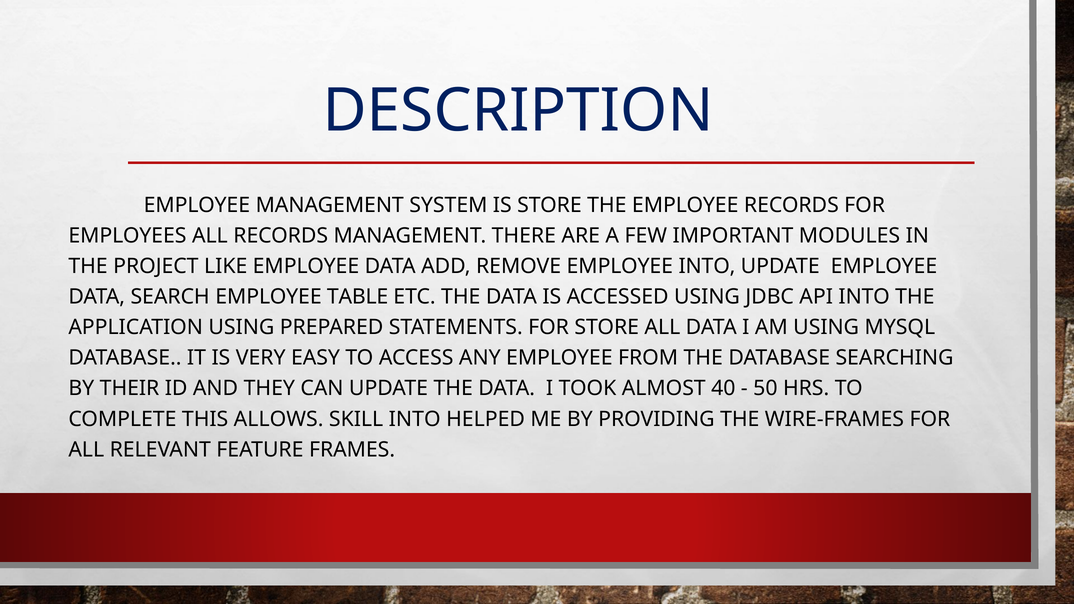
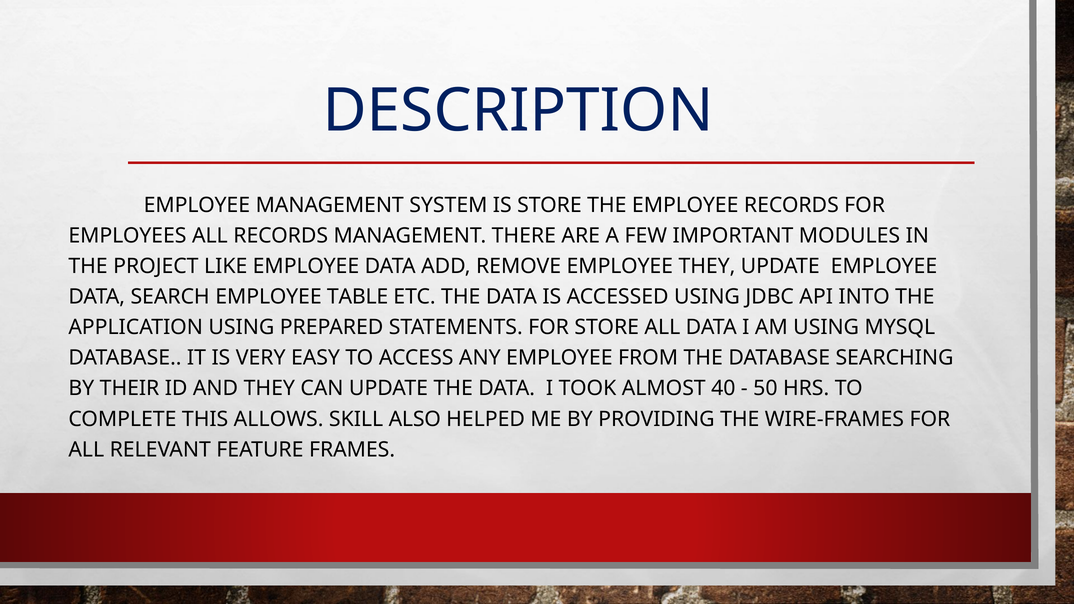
EMPLOYEE INTO: INTO -> THEY
SKILL INTO: INTO -> ALSO
